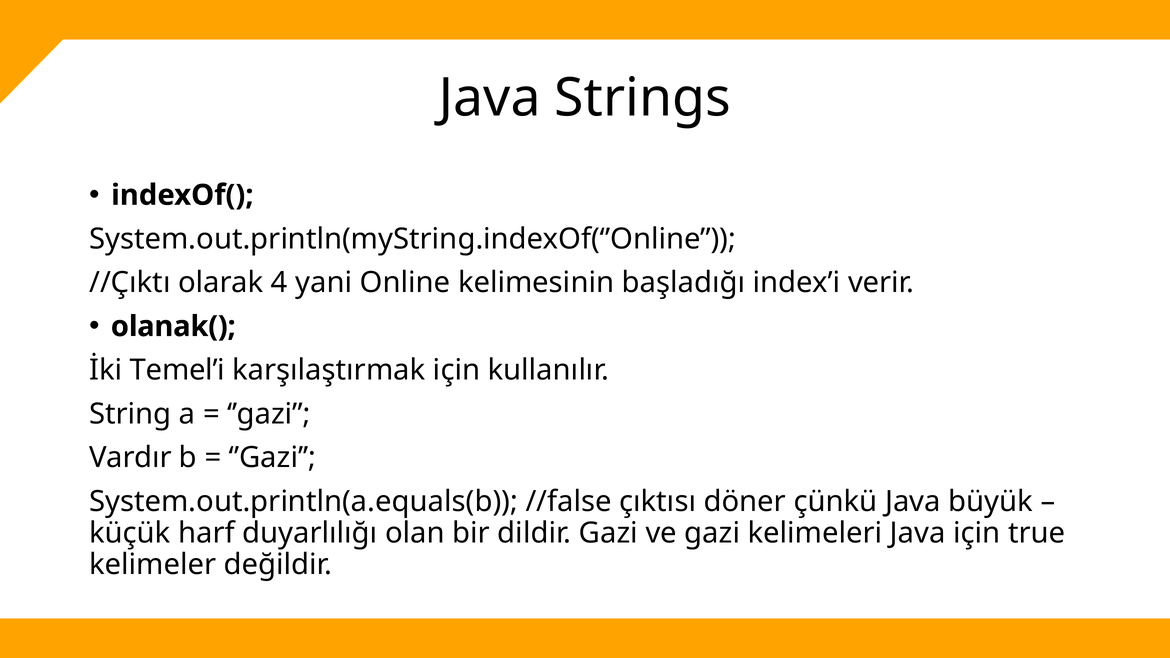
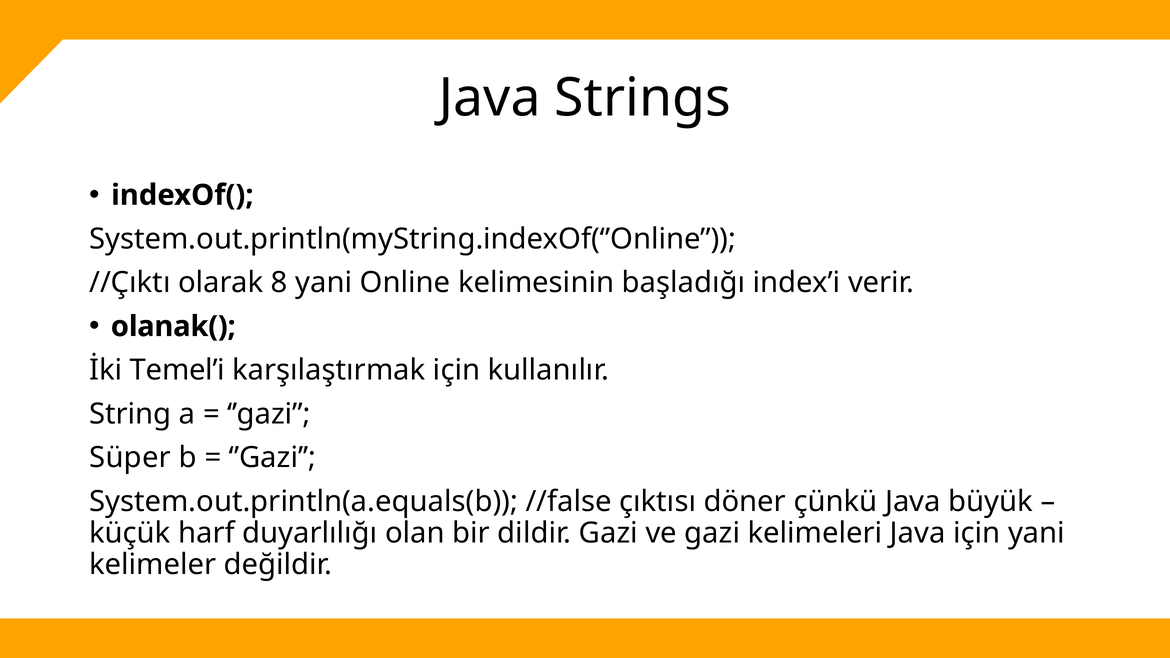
4: 4 -> 8
Vardır: Vardır -> Süper
için true: true -> yani
